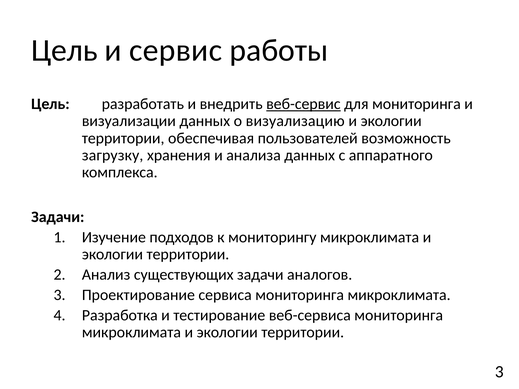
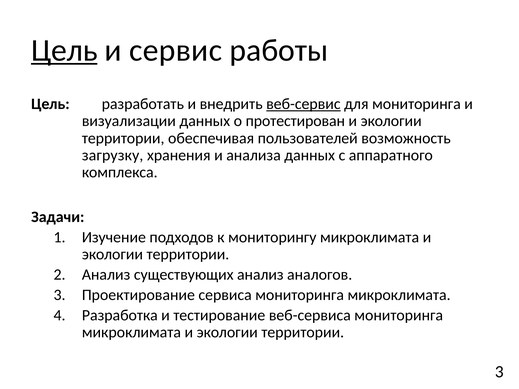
Цель at (64, 50) underline: none -> present
визуализацию: визуализацию -> протестирован
существующих задачи: задачи -> анализ
